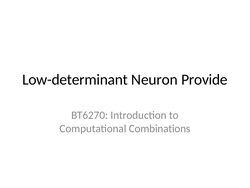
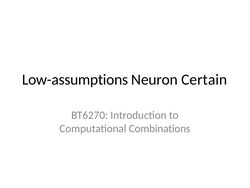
Low-determinant: Low-determinant -> Low-assumptions
Provide: Provide -> Certain
